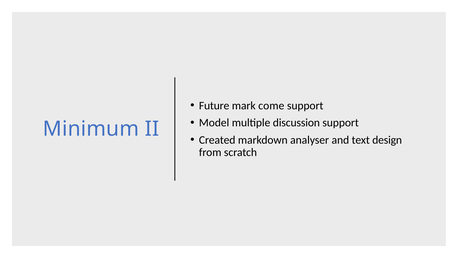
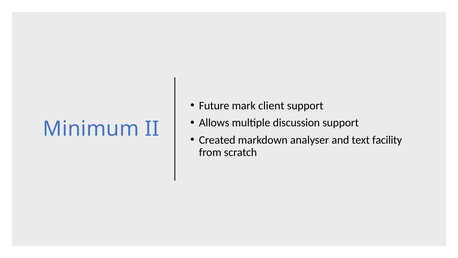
come: come -> client
Model: Model -> Allows
design: design -> facility
